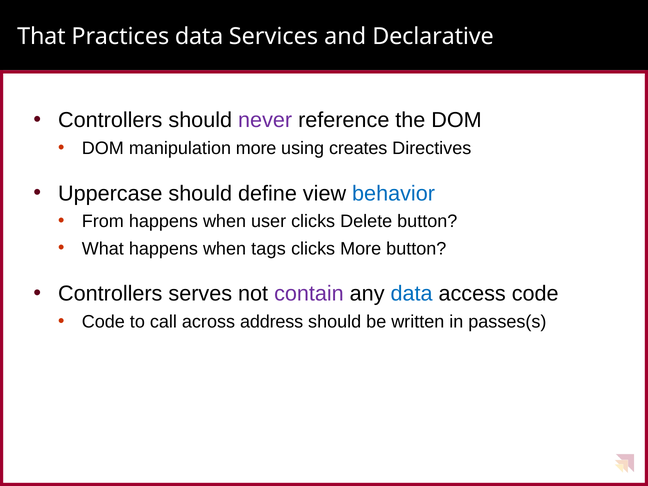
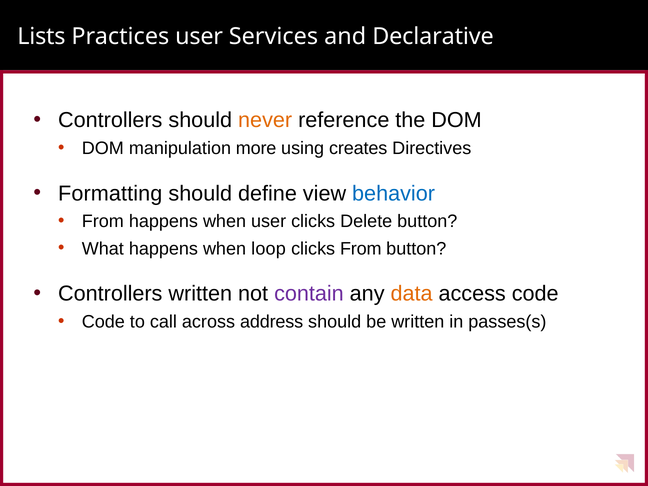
That: That -> Lists
Practices data: data -> user
never colour: purple -> orange
Uppercase: Uppercase -> Formatting
tags: tags -> loop
clicks More: More -> From
Controllers serves: serves -> written
data at (412, 294) colour: blue -> orange
